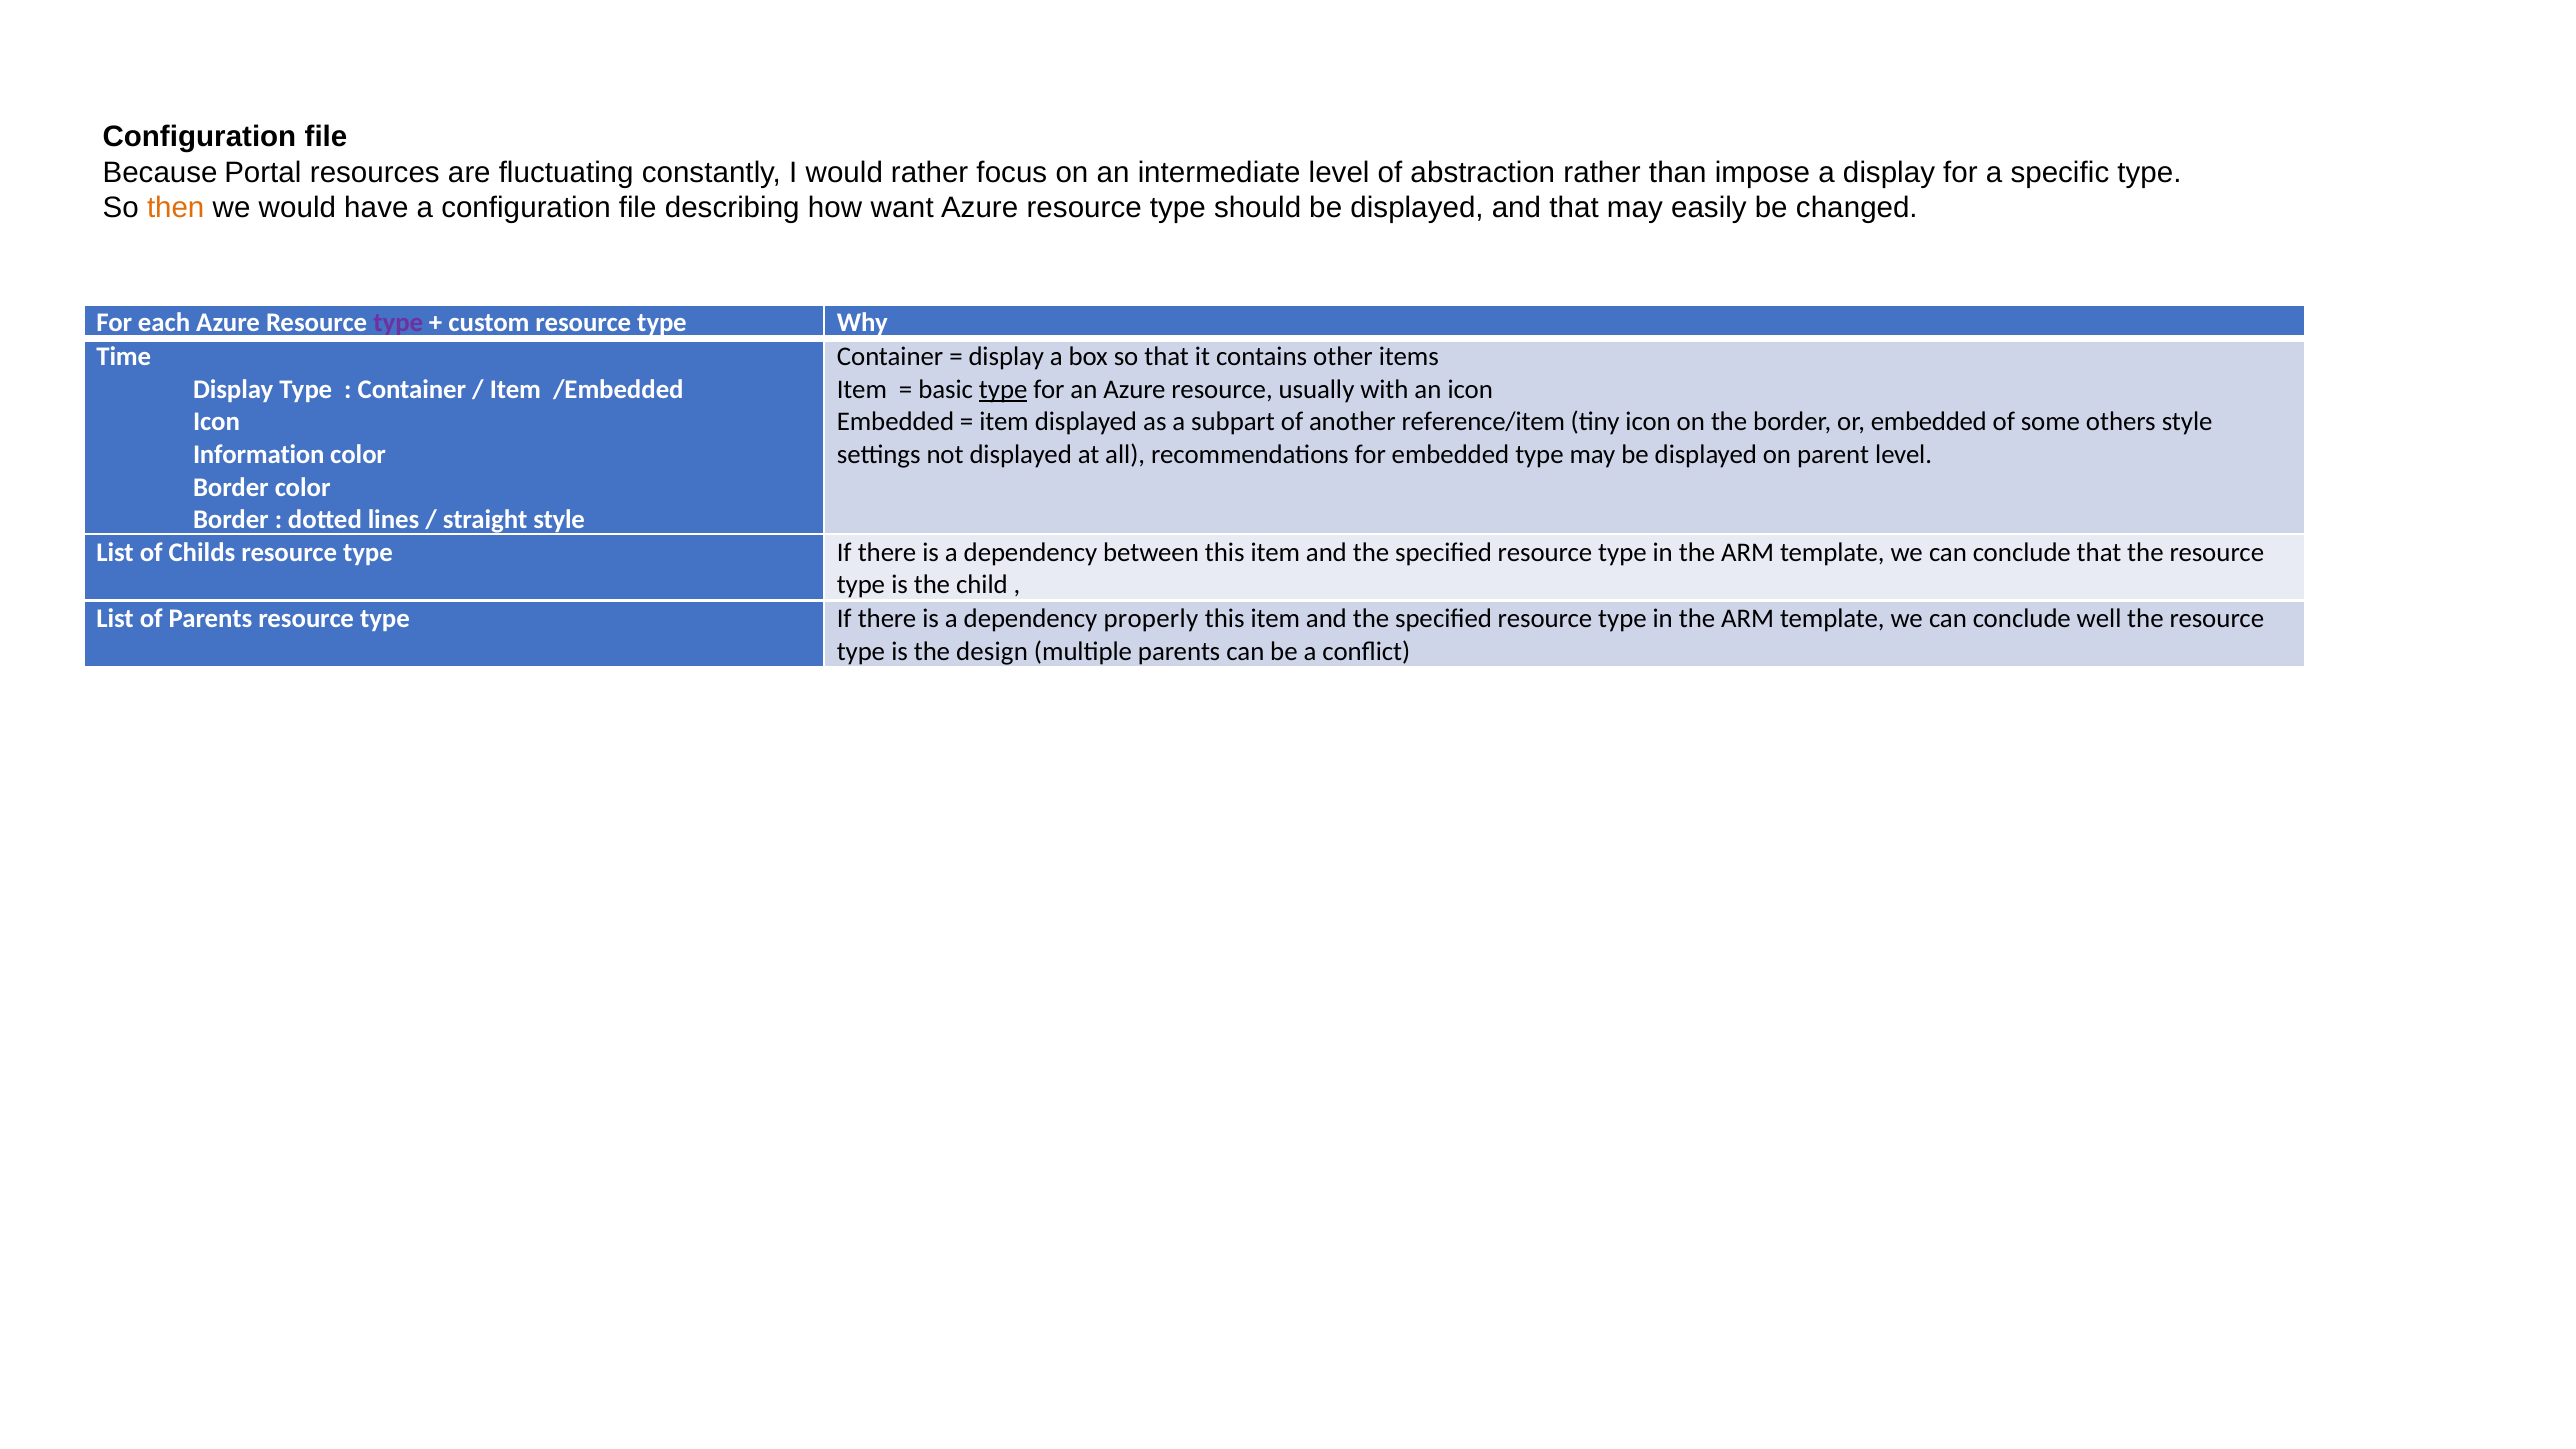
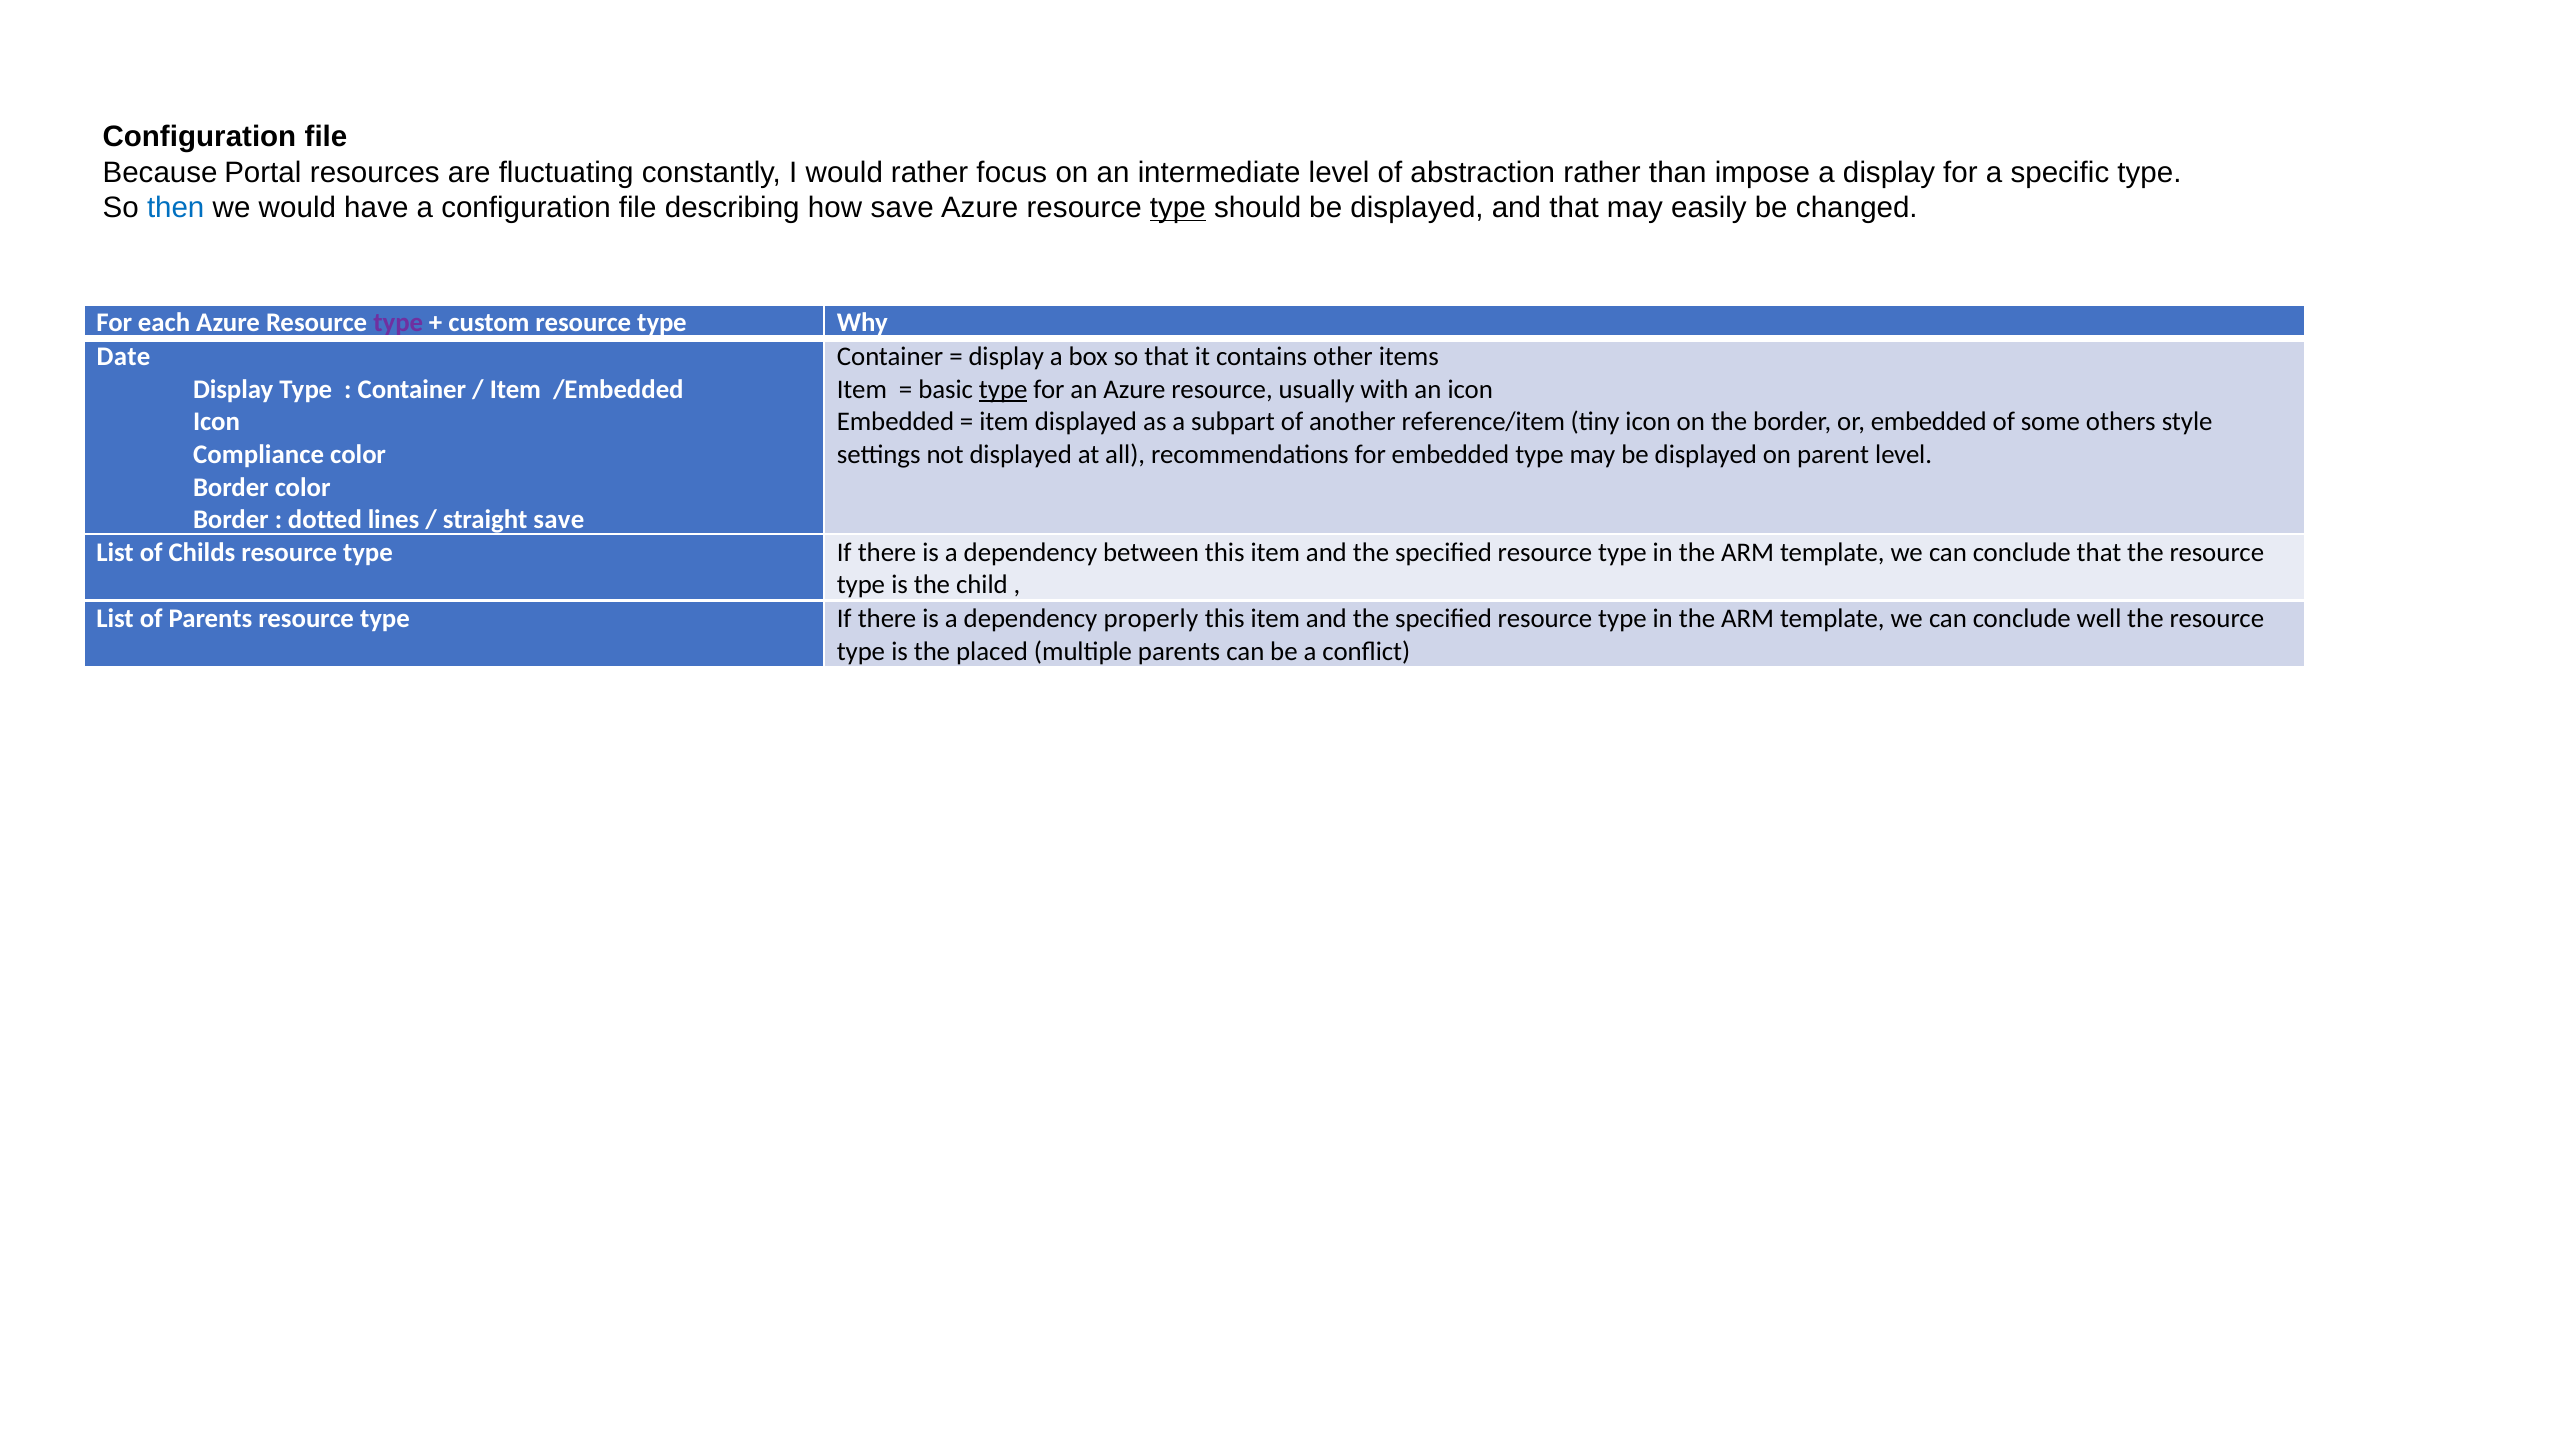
then colour: orange -> blue
how want: want -> save
type at (1178, 208) underline: none -> present
Time: Time -> Date
Information: Information -> Compliance
straight style: style -> save
design: design -> placed
